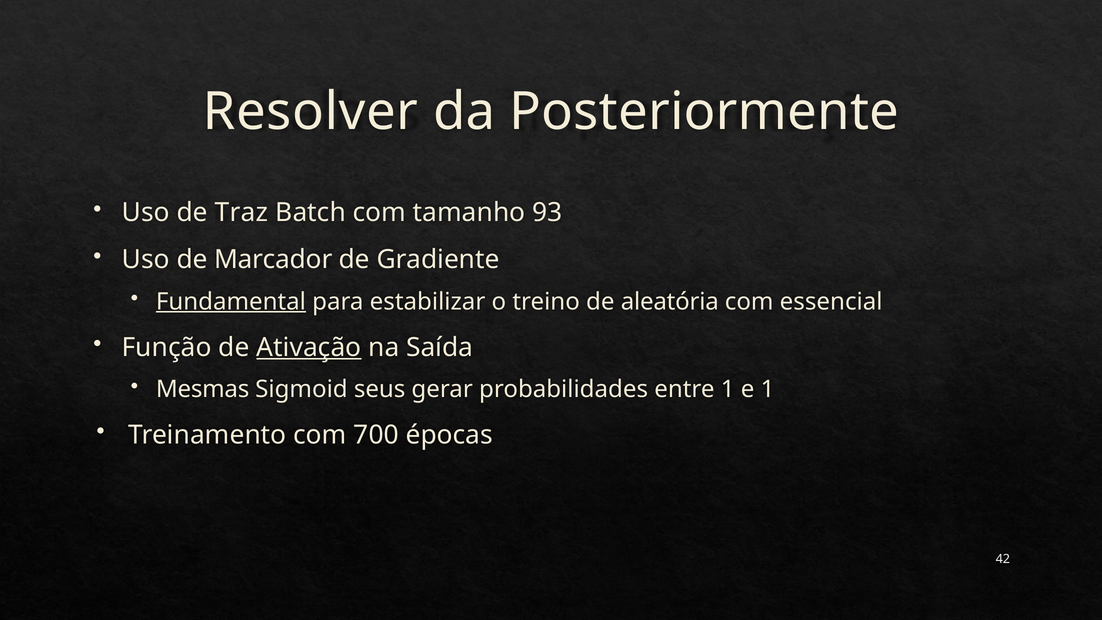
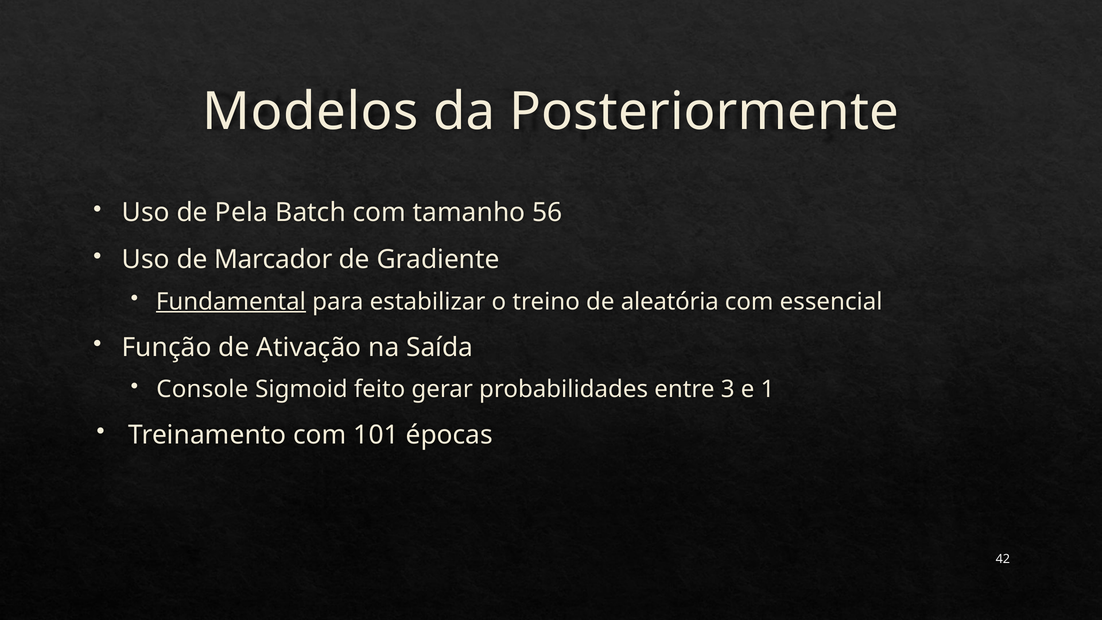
Resolver: Resolver -> Modelos
Traz: Traz -> Pela
93: 93 -> 56
Ativação underline: present -> none
Mesmas: Mesmas -> Console
seus: seus -> feito
entre 1: 1 -> 3
700: 700 -> 101
